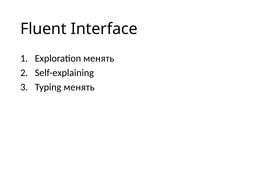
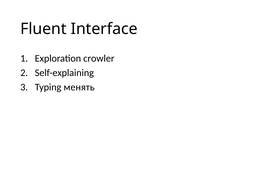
Exploration менять: менять -> crowler
